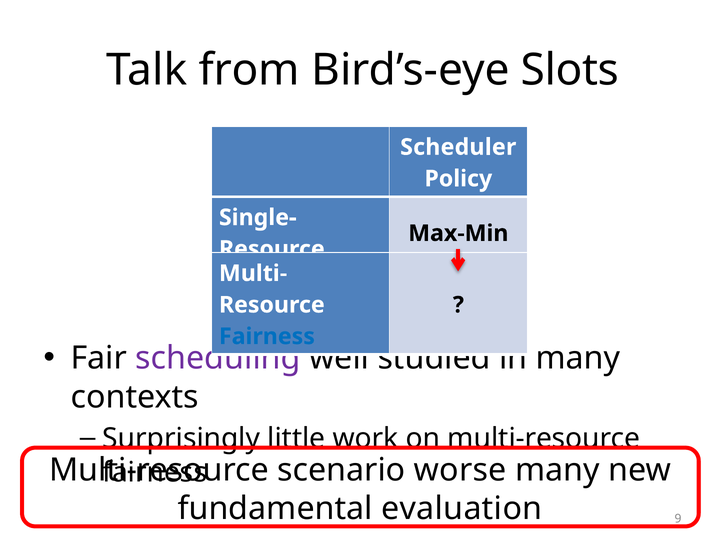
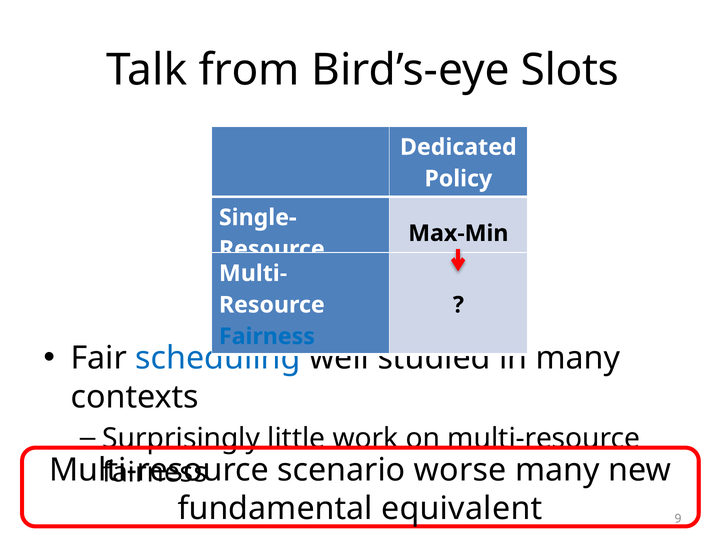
Scheduler: Scheduler -> Dedicated
scheduling colour: purple -> blue
evaluation: evaluation -> equivalent
